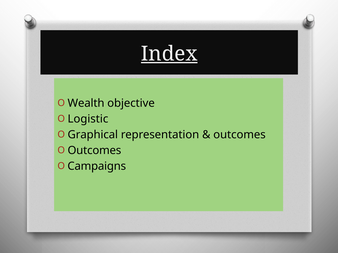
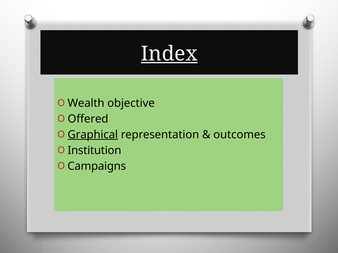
Logistic: Logistic -> Offered
Graphical underline: none -> present
Outcomes at (94, 151): Outcomes -> Institution
